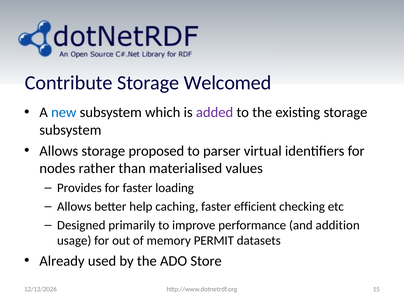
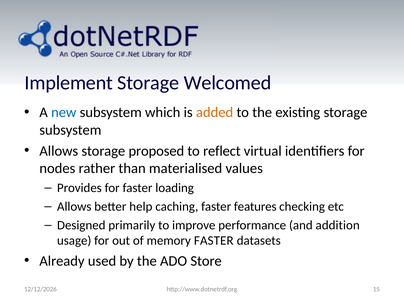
Contribute: Contribute -> Implement
added colour: purple -> orange
parser: parser -> reflect
efficient: efficient -> features
memory PERMIT: PERMIT -> FASTER
